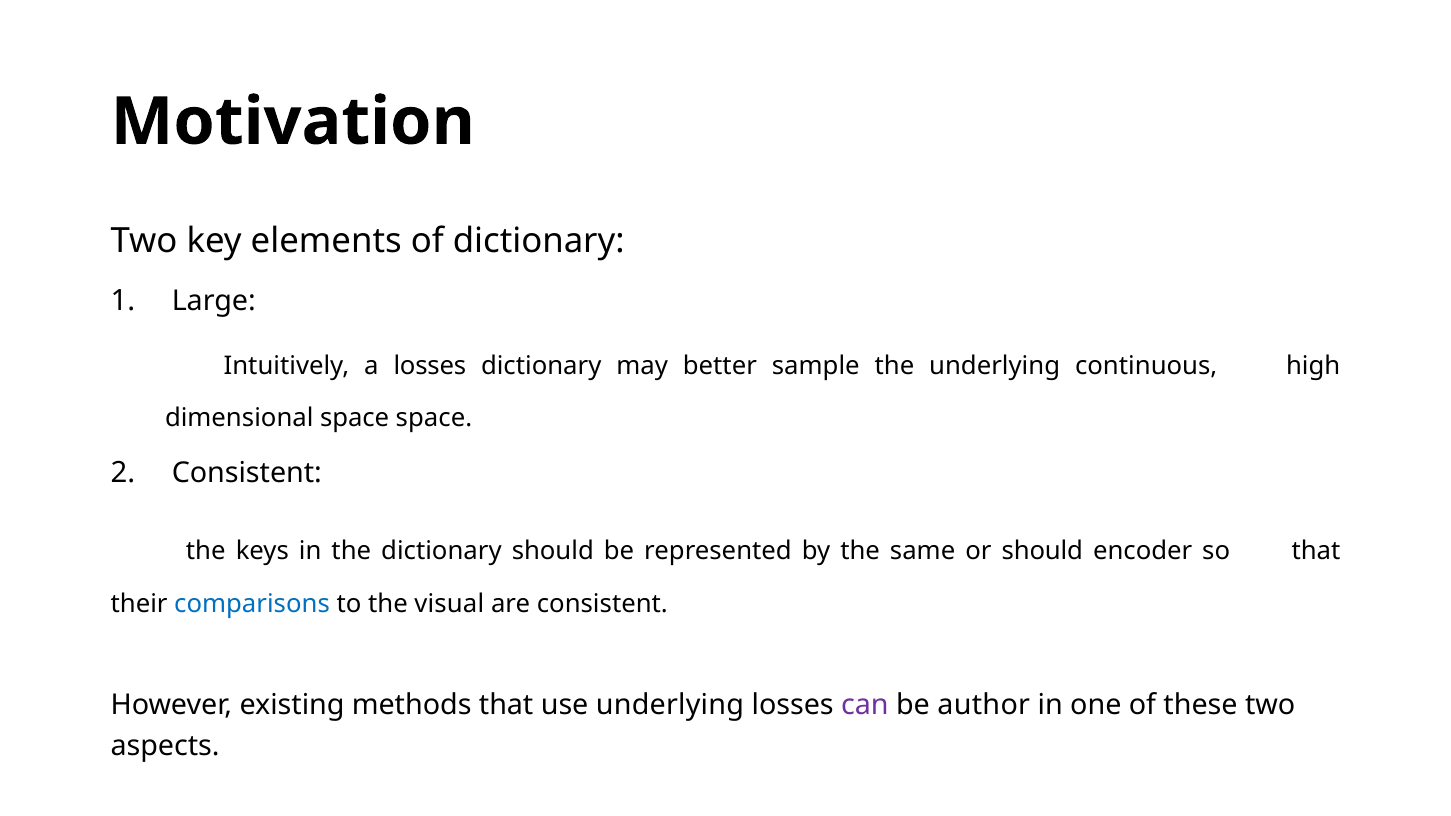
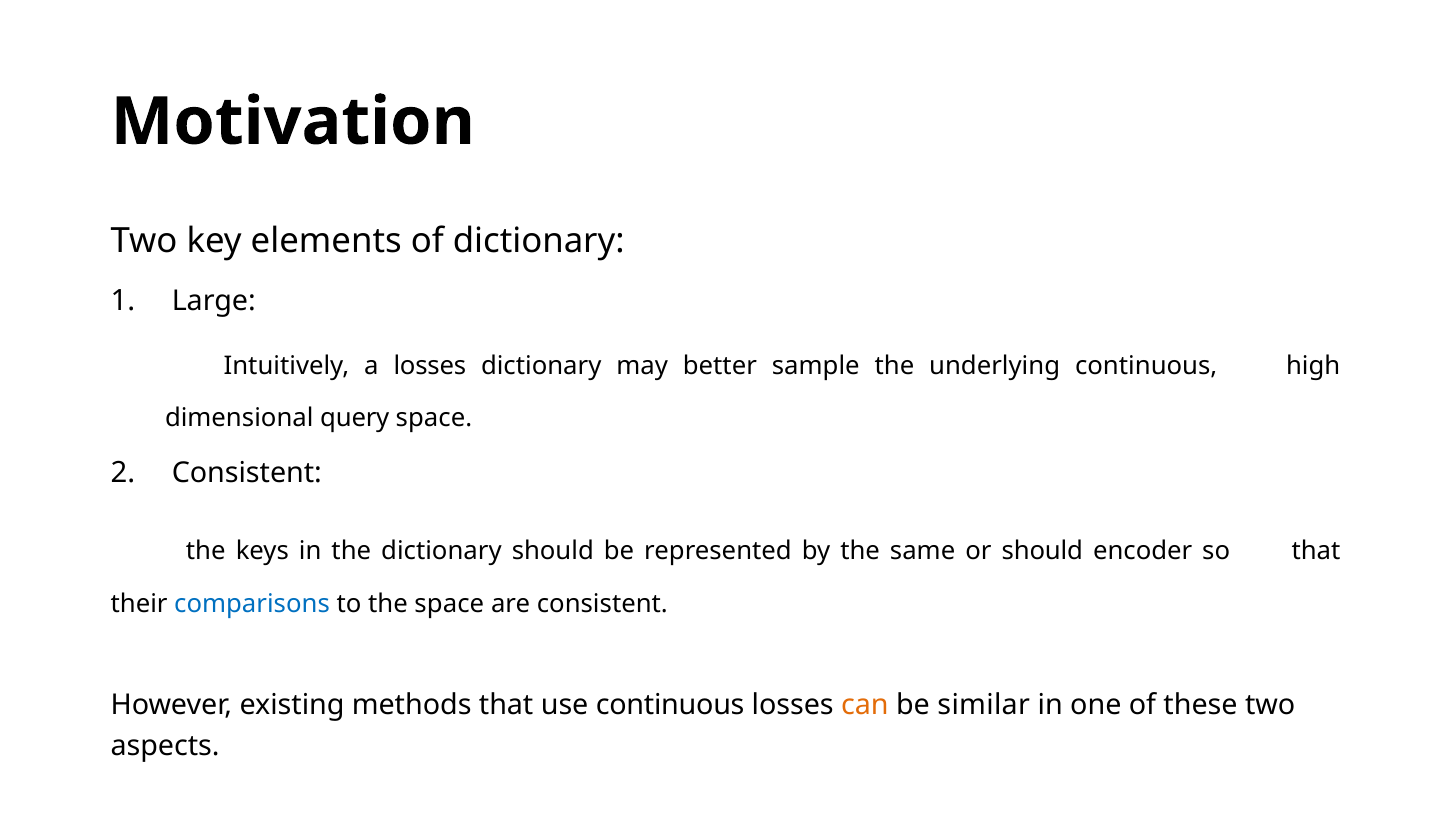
dimensional space: space -> query
the visual: visual -> space
use underlying: underlying -> continuous
can colour: purple -> orange
author: author -> similar
